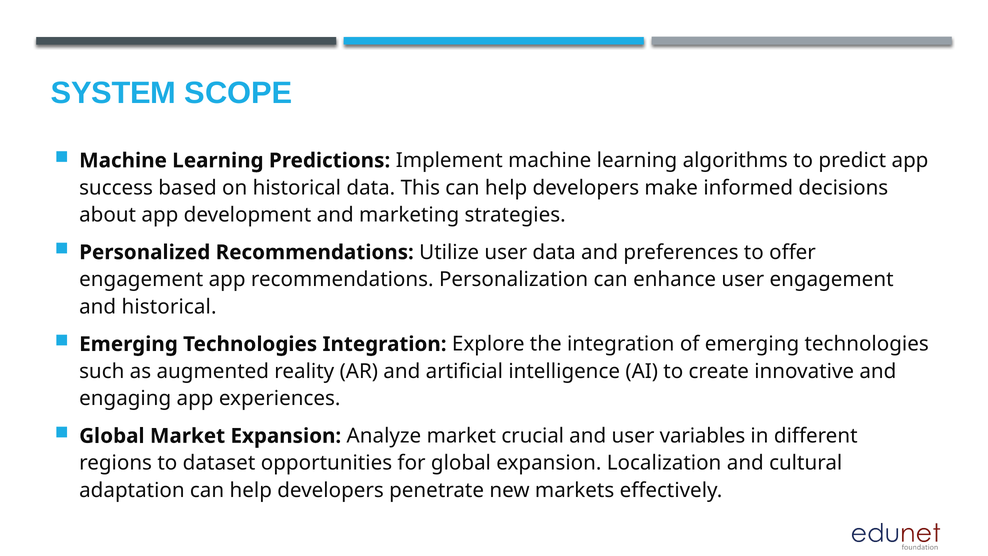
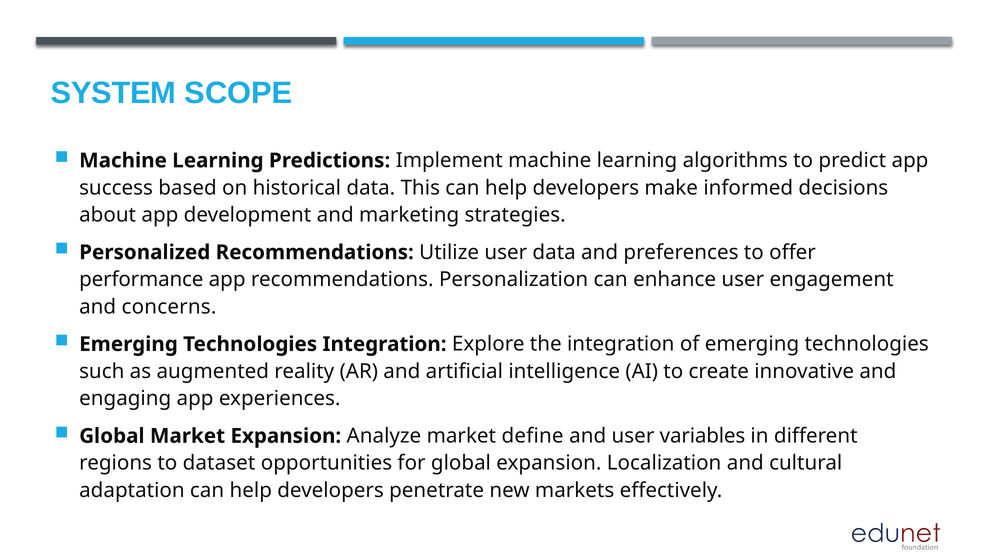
engagement at (141, 279): engagement -> performance
and historical: historical -> concerns
crucial: crucial -> define
